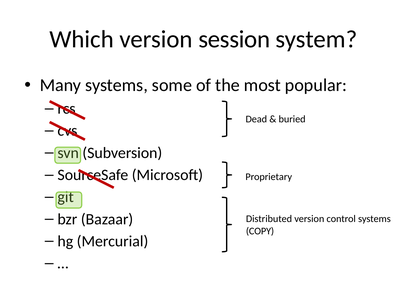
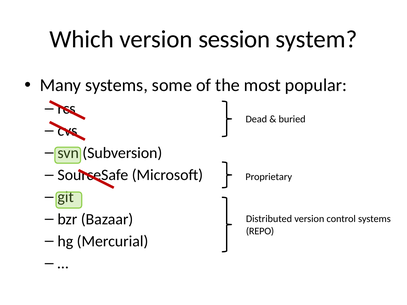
COPY: COPY -> REPO
